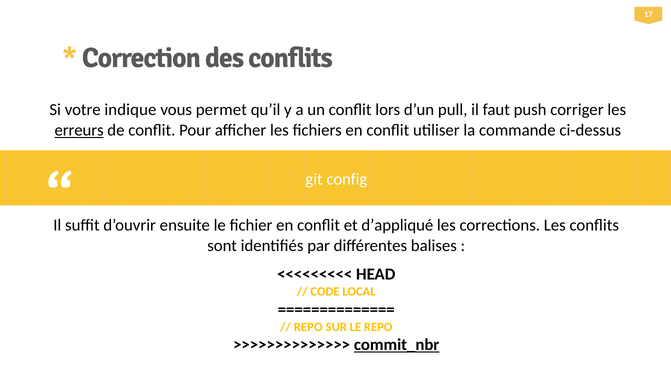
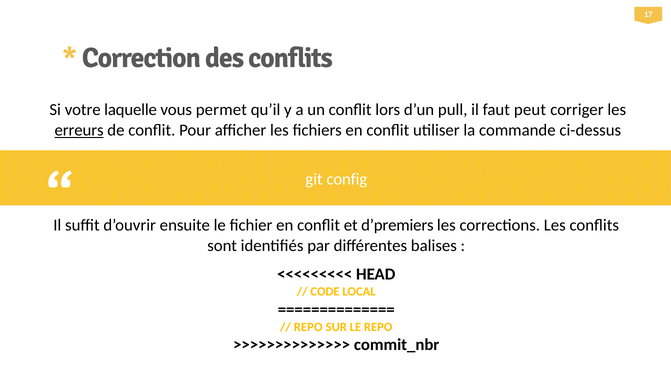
indique: indique -> laquelle
push: push -> peut
d’appliqué: d’appliqué -> d’premiers
commit_nbr underline: present -> none
